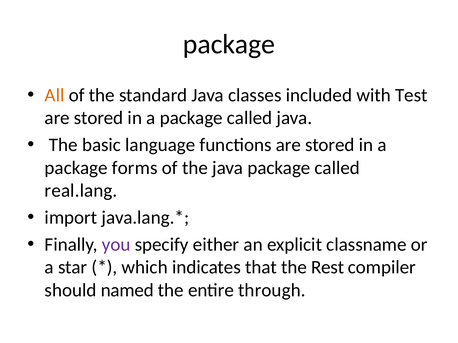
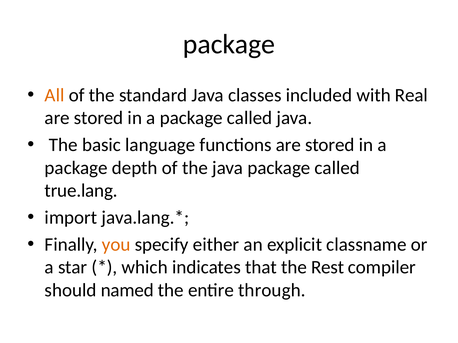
Test: Test -> Real
forms: forms -> depth
real.lang: real.lang -> true.lang
you colour: purple -> orange
